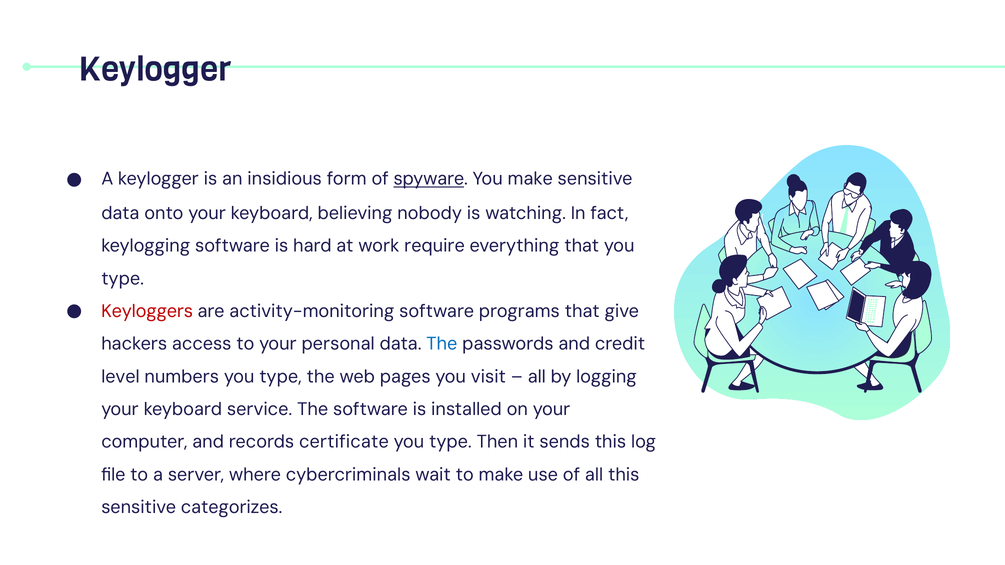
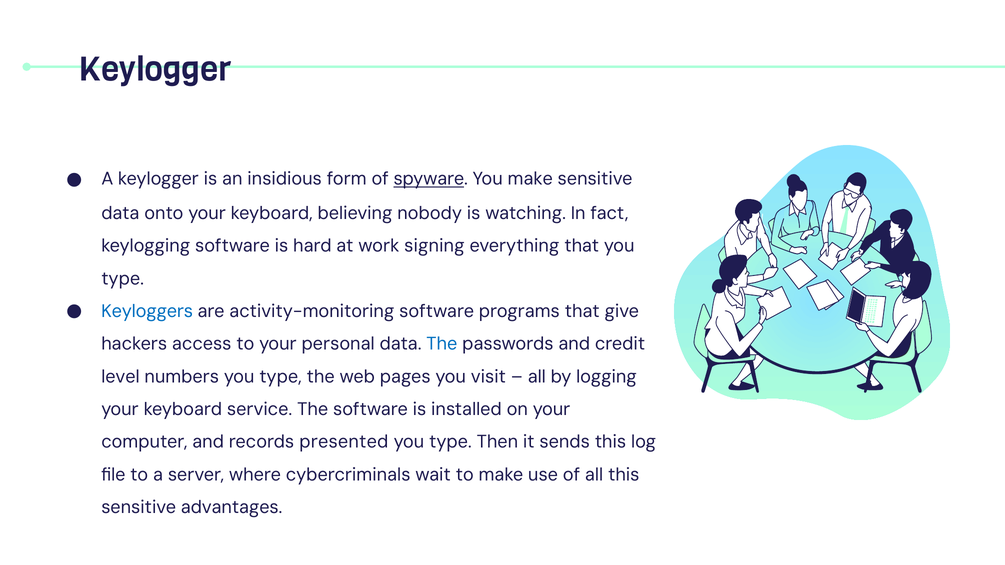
require: require -> signing
Keyloggers colour: red -> blue
certificate: certificate -> presented
categorizes: categorizes -> advantages
